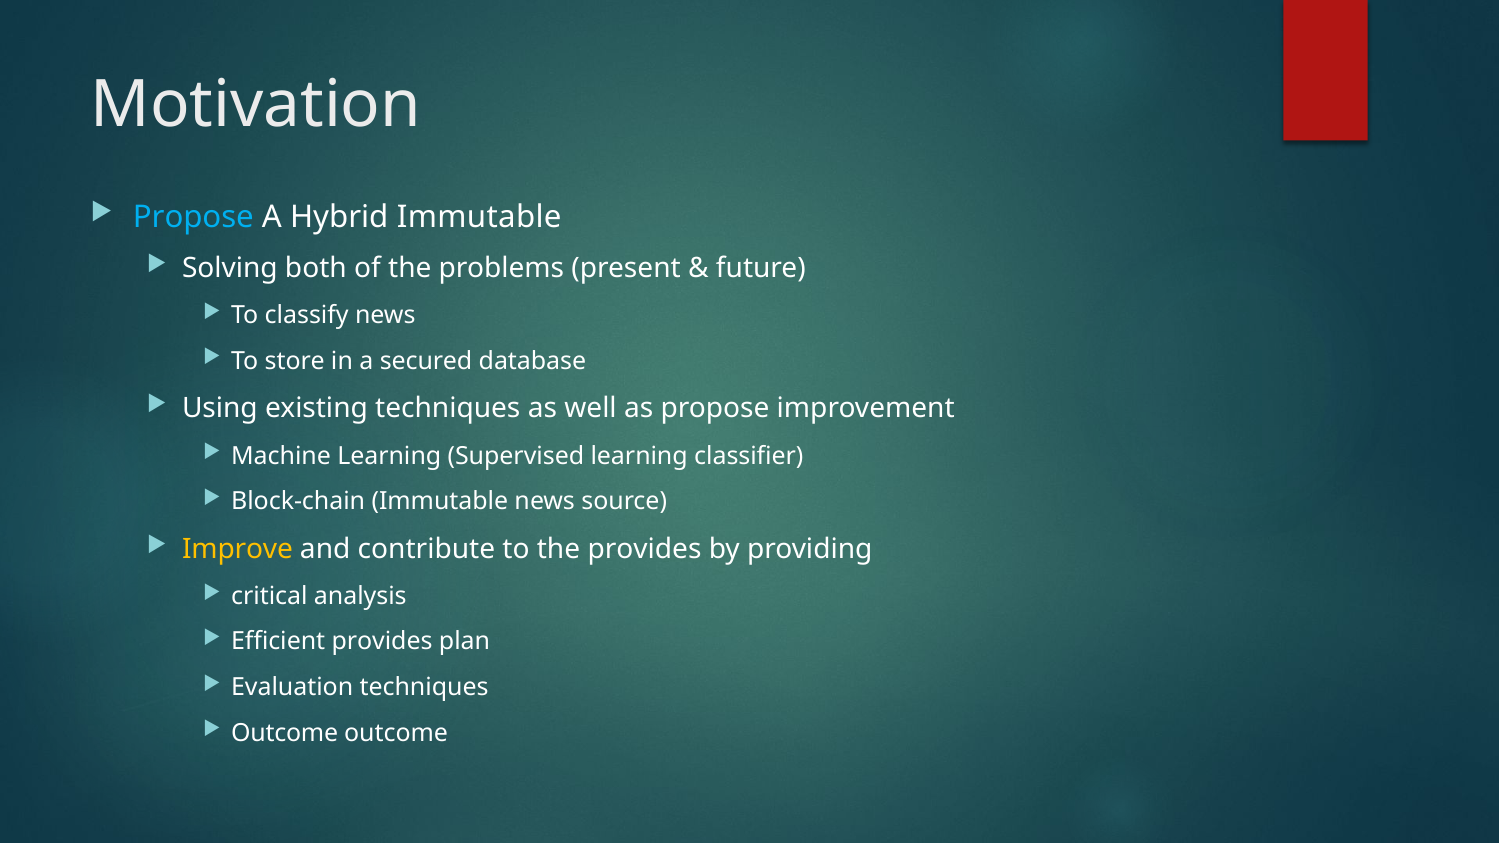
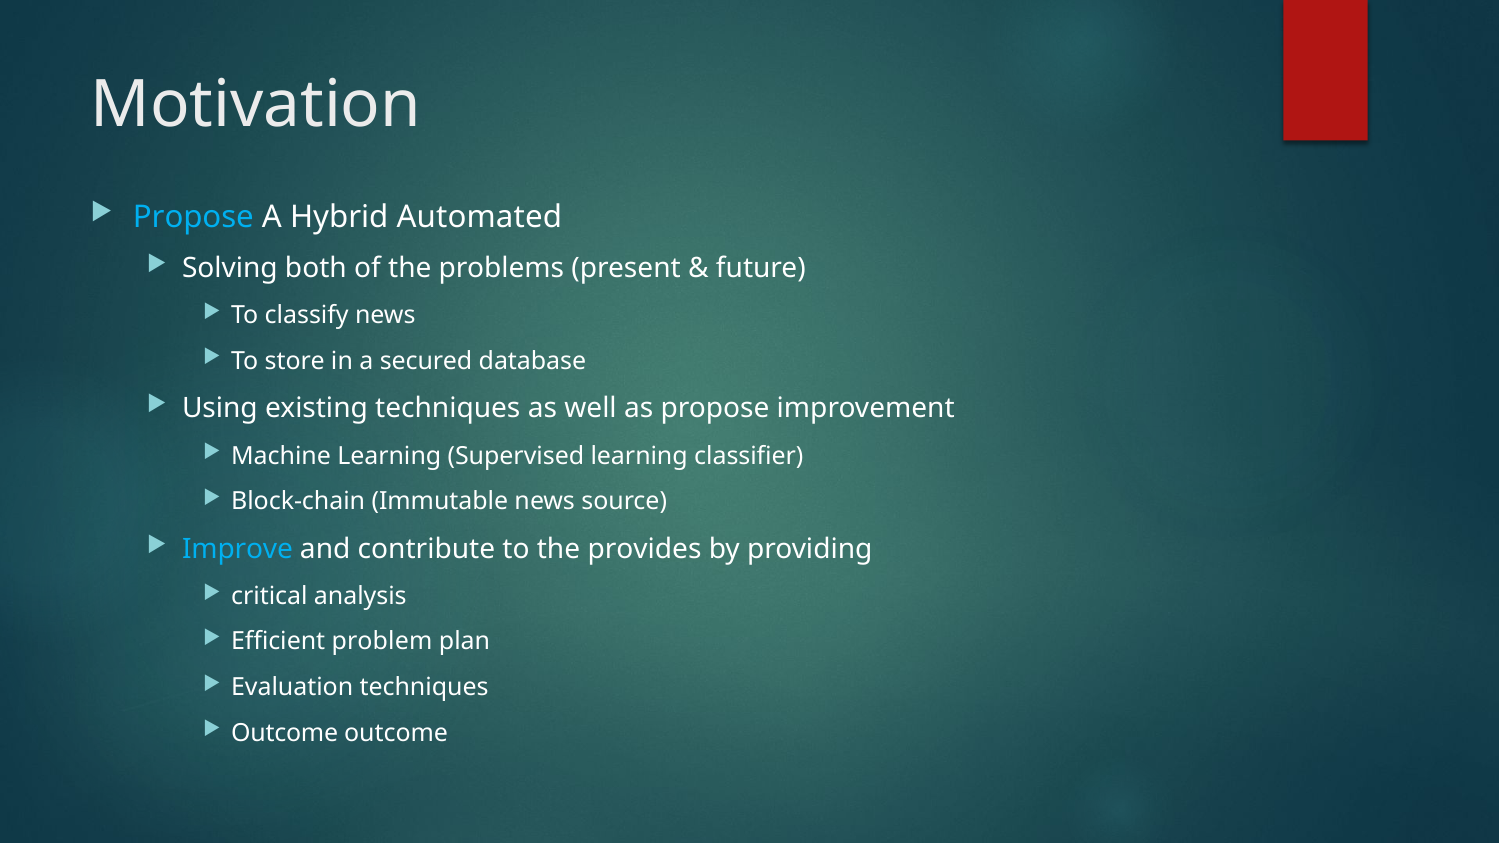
Hybrid Immutable: Immutable -> Automated
Improve colour: yellow -> light blue
Efficient provides: provides -> problem
